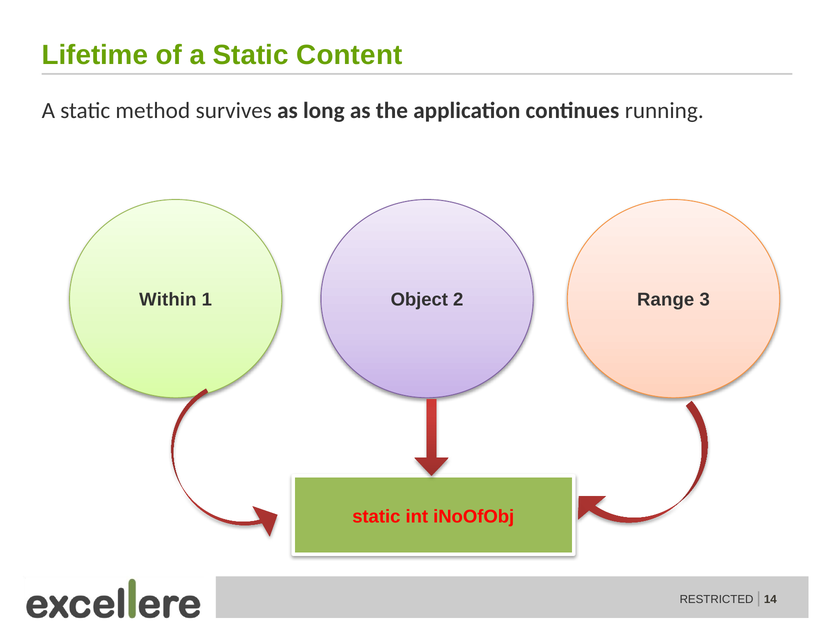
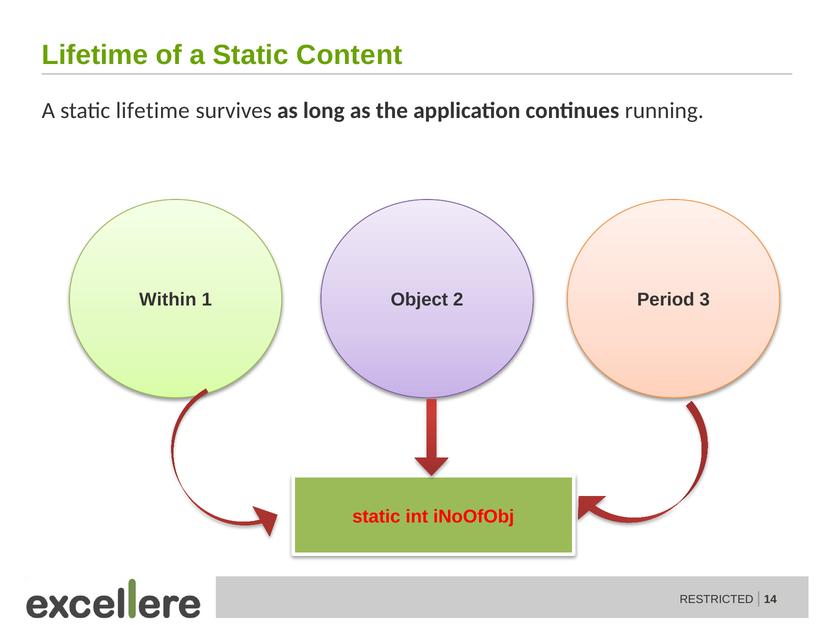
static method: method -> lifetime
Range: Range -> Period
